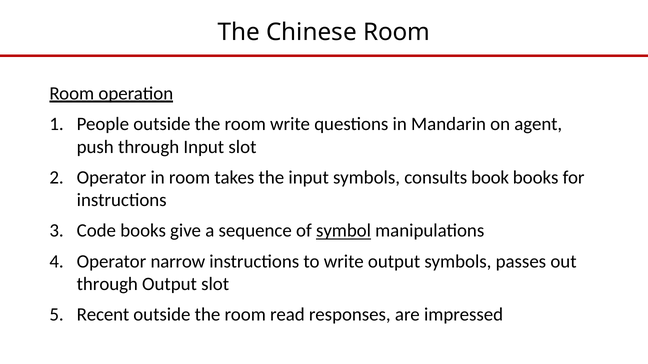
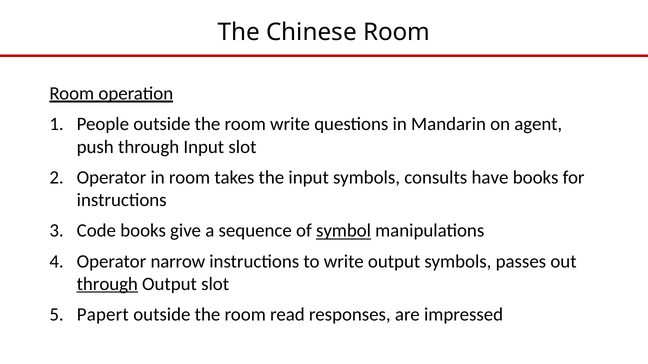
book: book -> have
through at (107, 284) underline: none -> present
Recent: Recent -> Papert
